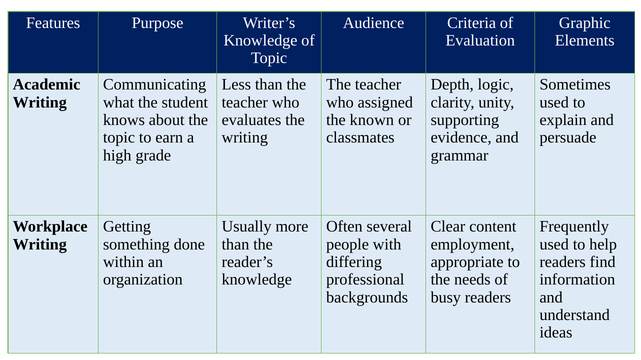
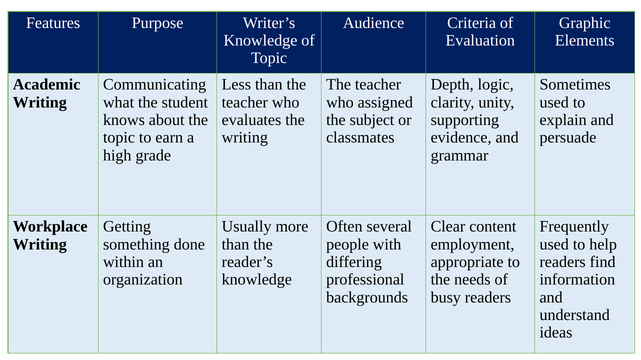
known: known -> subject
